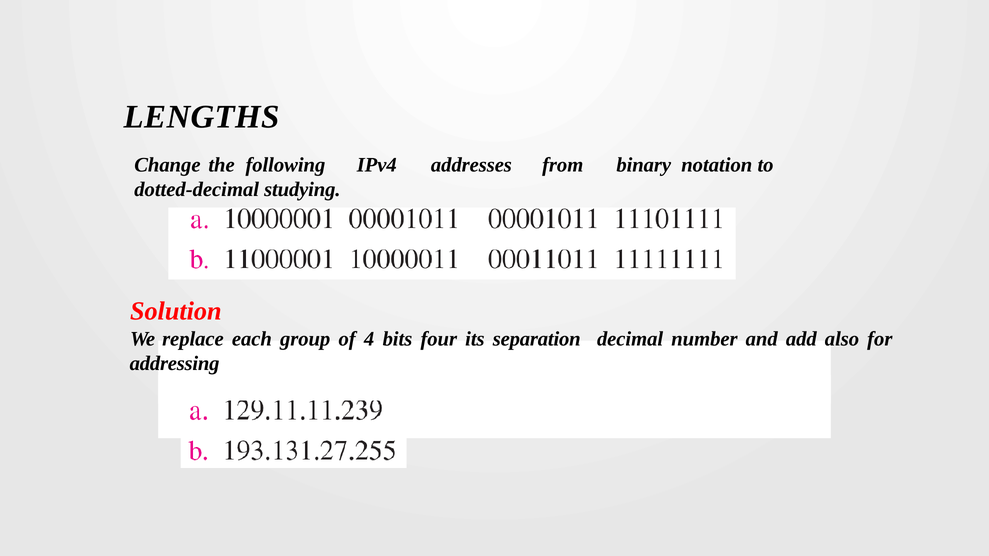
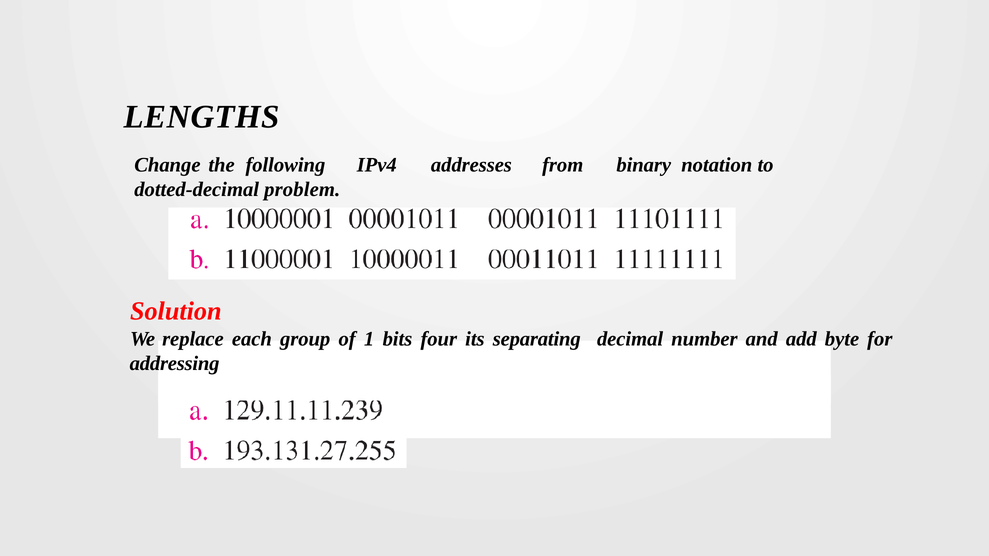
studying: studying -> problem
4: 4 -> 1
separation: separation -> separating
also: also -> byte
